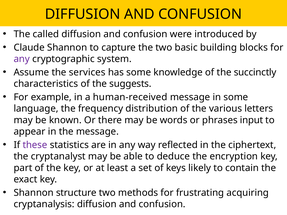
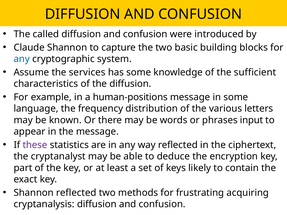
any at (22, 59) colour: purple -> blue
succinctly: succinctly -> sufficient
the suggests: suggests -> diffusion
human-received: human-received -> human-positions
Shannon structure: structure -> reflected
